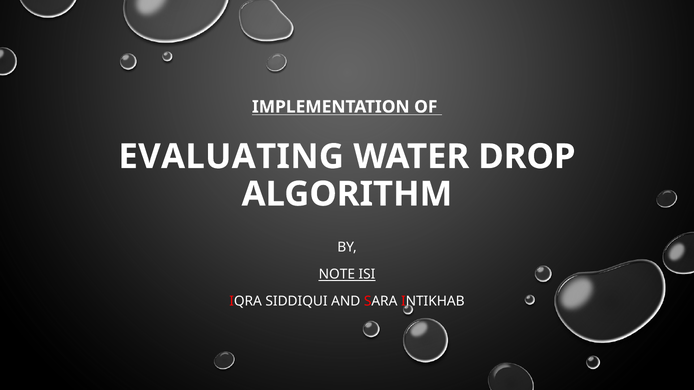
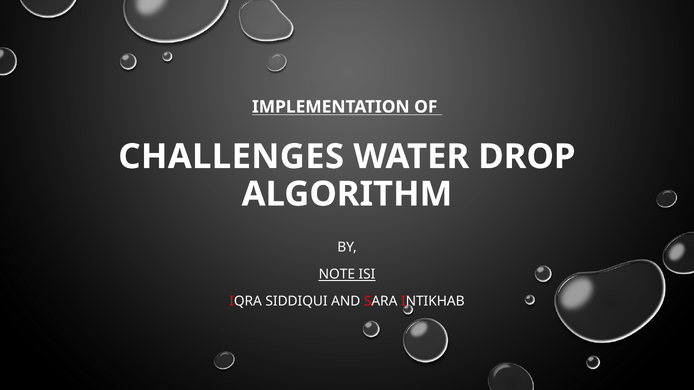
EVALUATING: EVALUATING -> CHALLENGES
